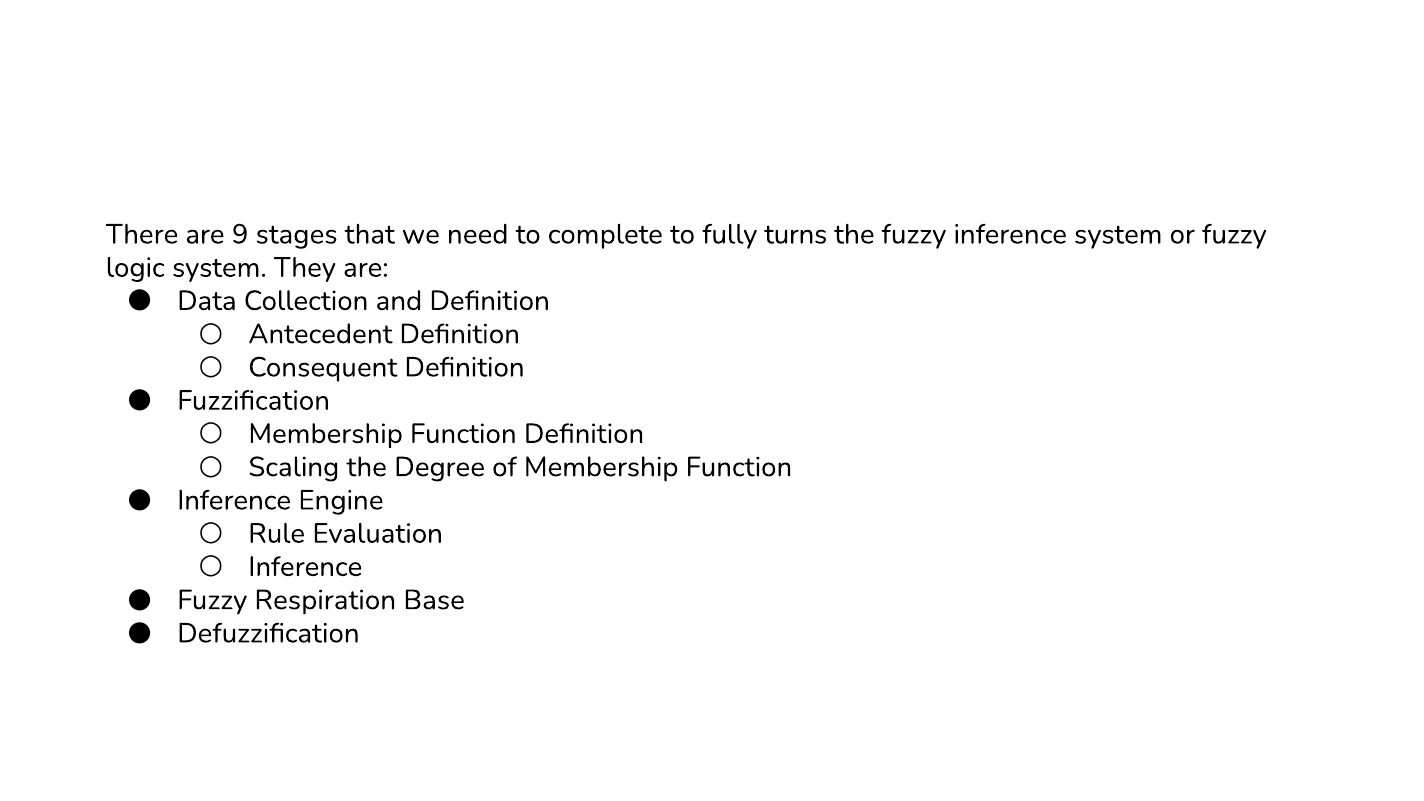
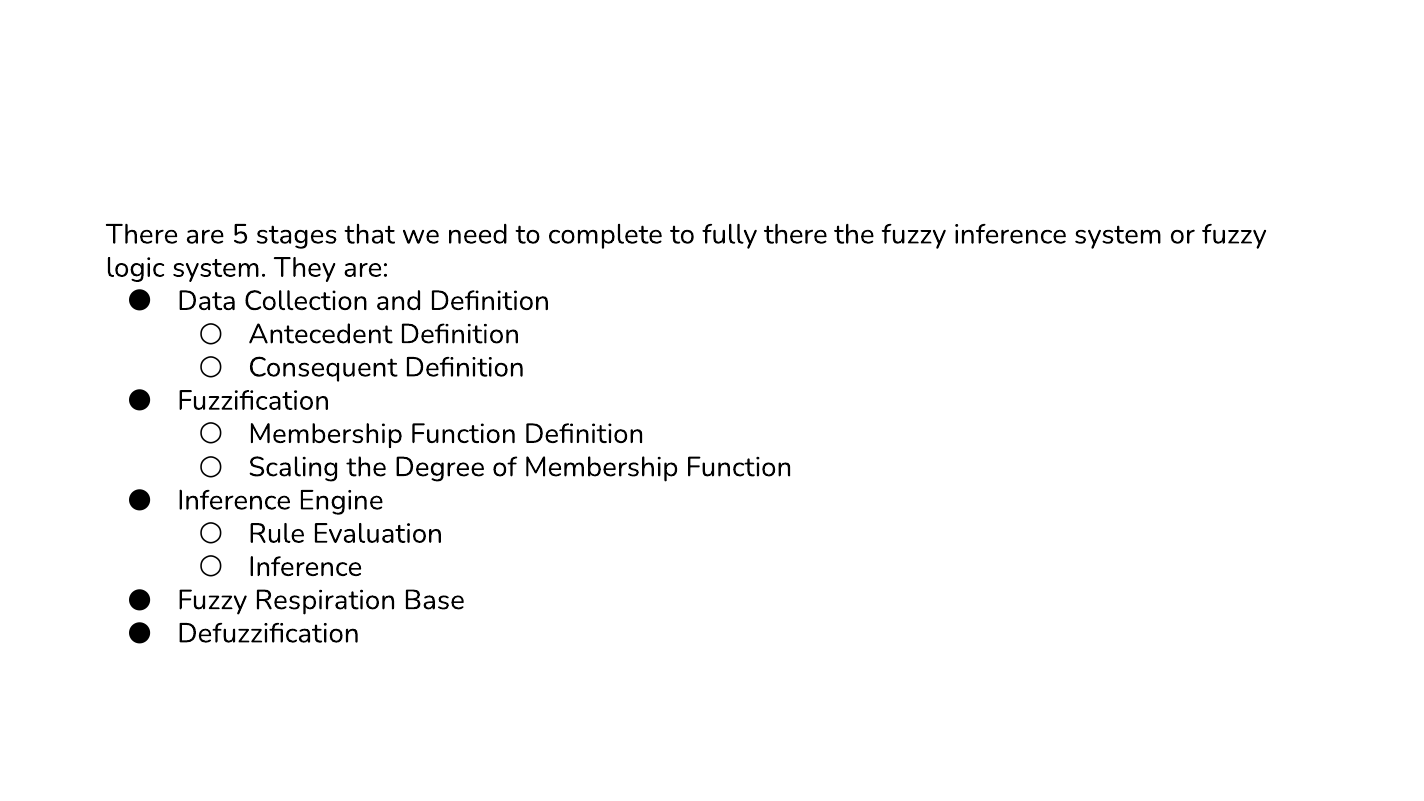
9: 9 -> 5
fully turns: turns -> there
